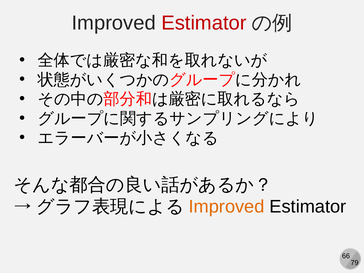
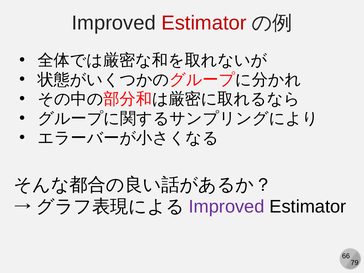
Improved at (227, 207) colour: orange -> purple
